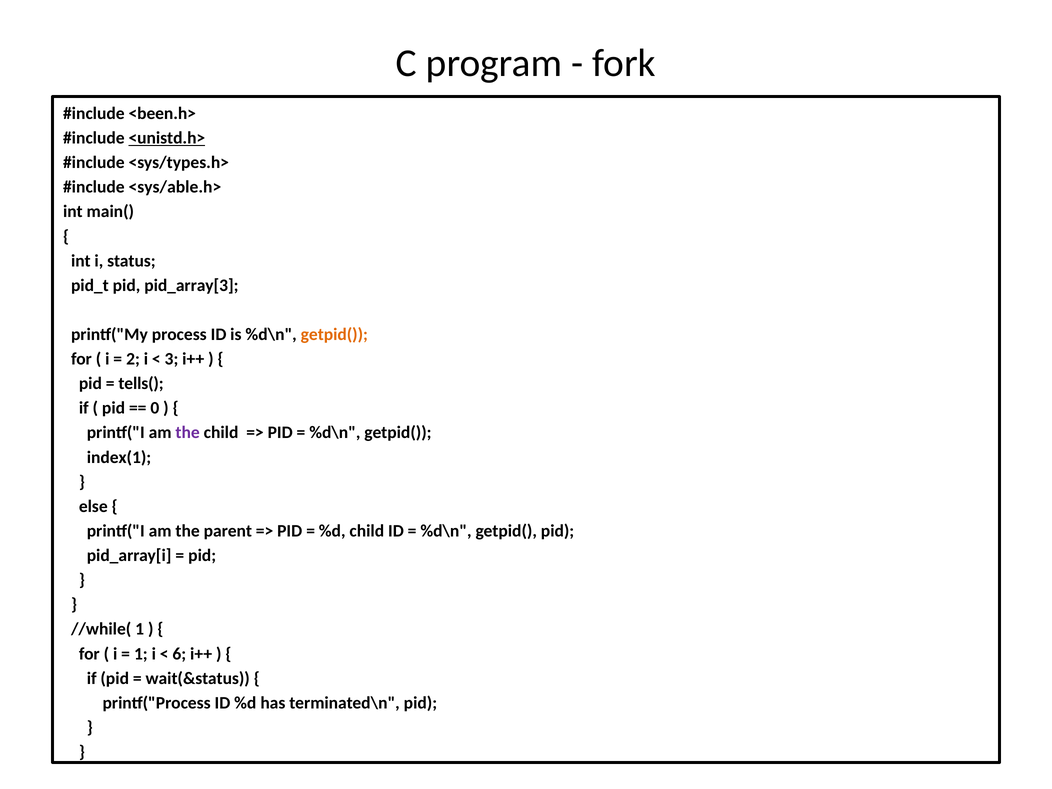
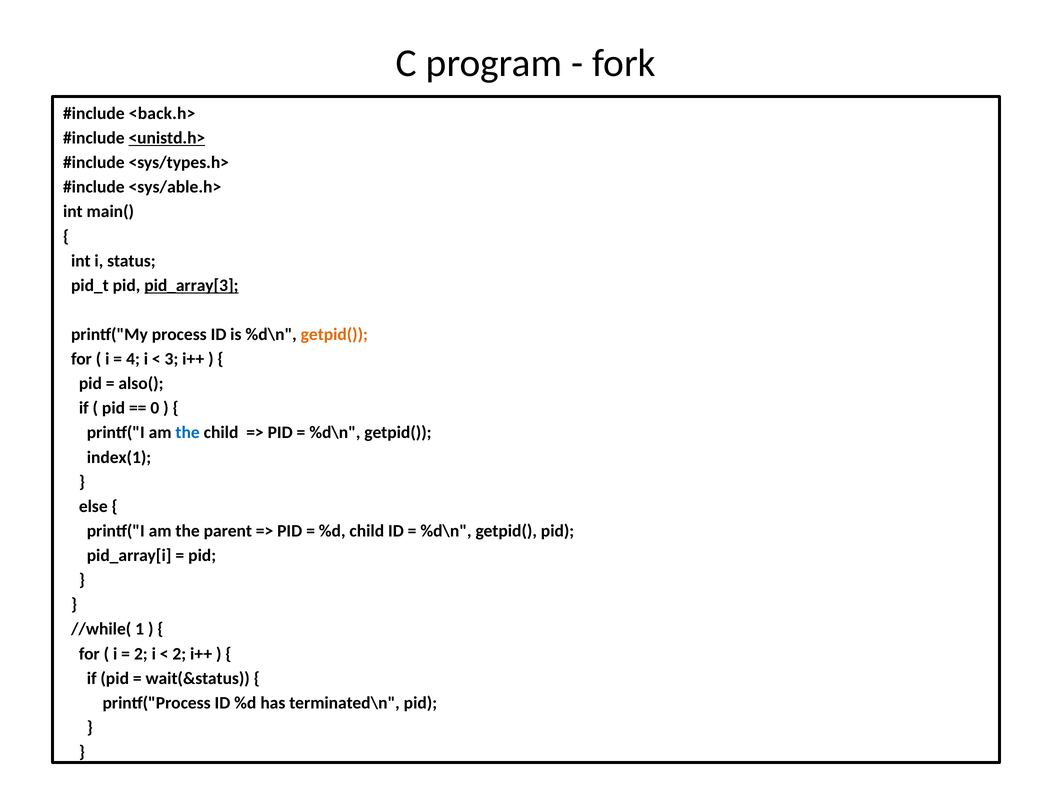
<been.h>: <been.h> -> <back.h>
pid_array[3 underline: none -> present
2: 2 -> 4
tells(: tells( -> also(
the at (188, 433) colour: purple -> blue
1 at (141, 654): 1 -> 2
6 at (179, 654): 6 -> 2
